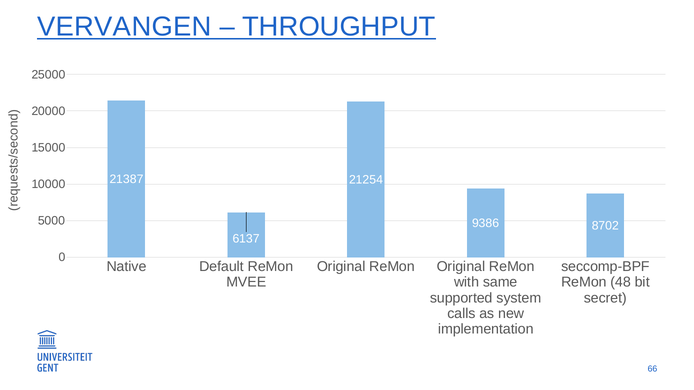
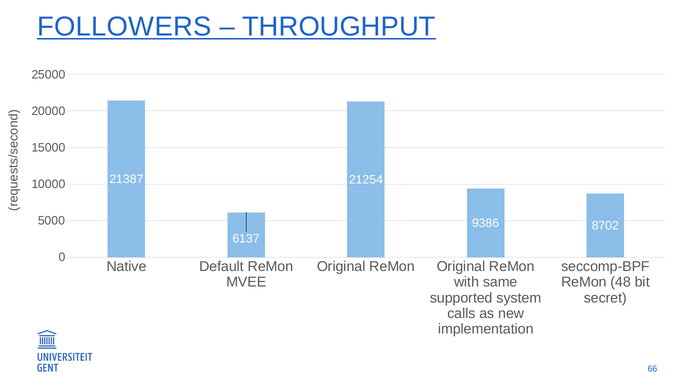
VERVANGEN: VERVANGEN -> FOLLOWERS
